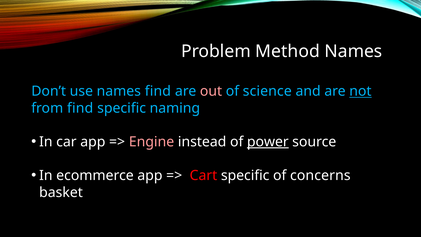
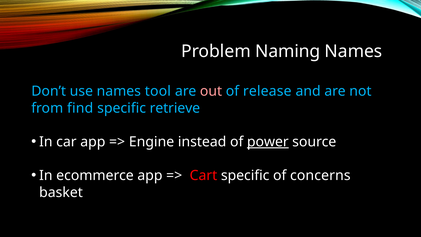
Method: Method -> Naming
names find: find -> tool
science: science -> release
not underline: present -> none
naming: naming -> retrieve
Engine colour: pink -> white
